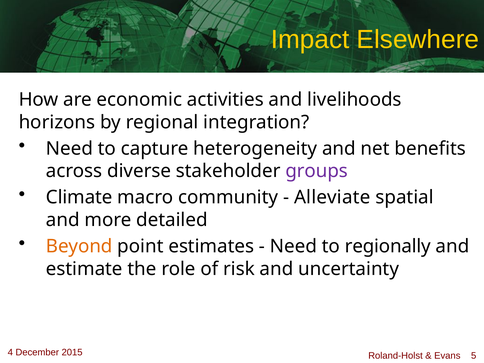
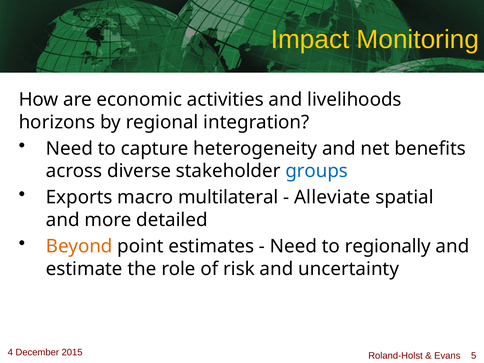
Elsewhere: Elsewhere -> Monitoring
groups colour: purple -> blue
Climate: Climate -> Exports
community: community -> multilateral
